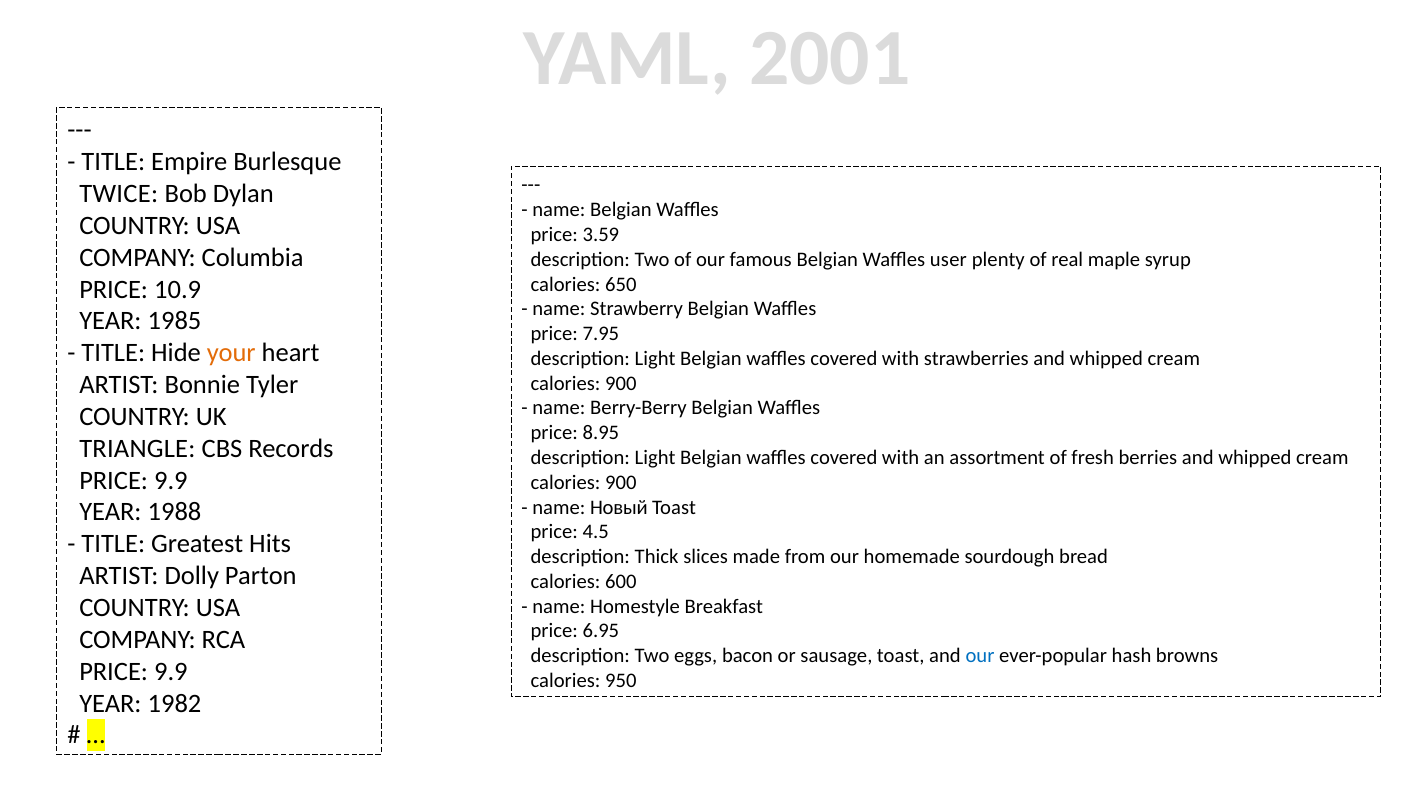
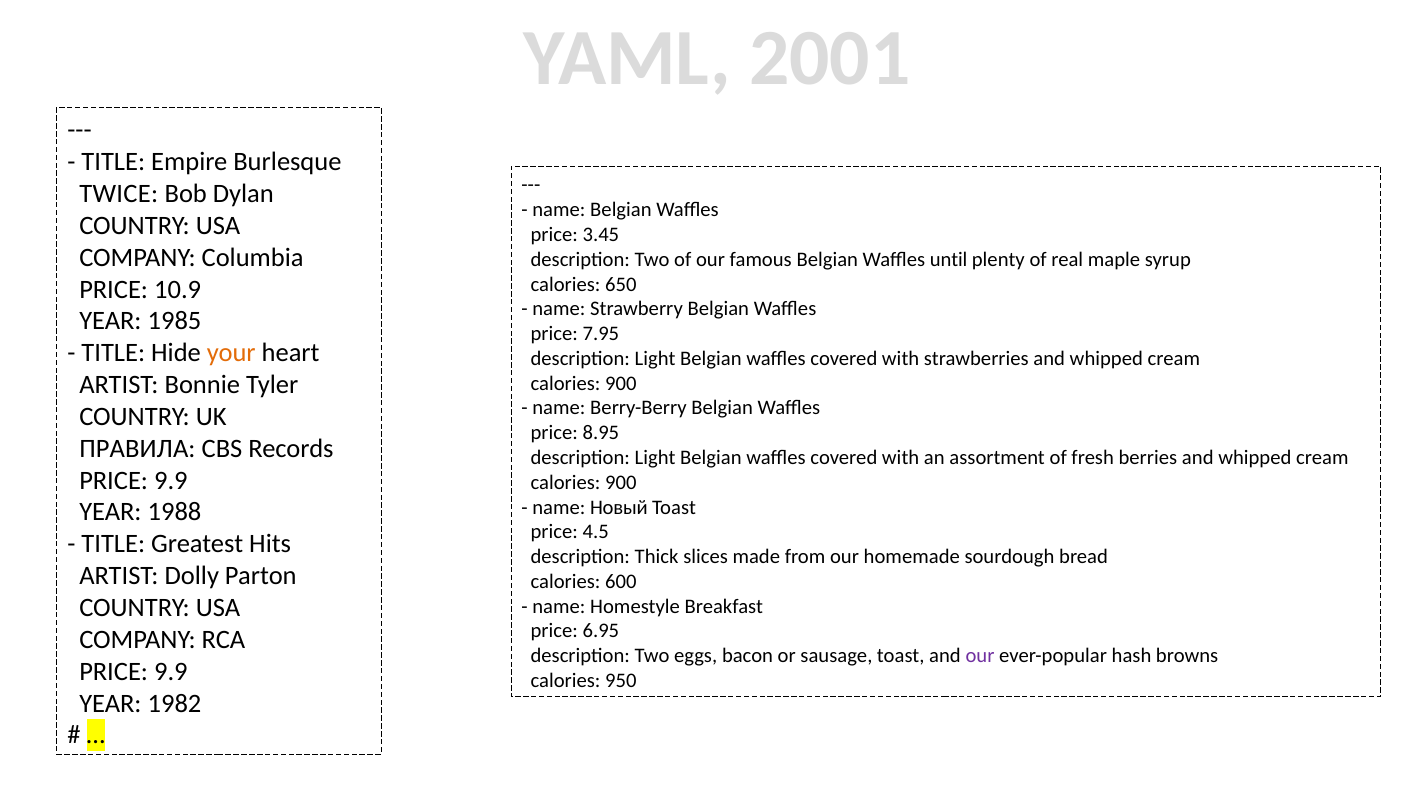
3.59: 3.59 -> 3.45
user: user -> until
TRIANGLE: TRIANGLE -> ПРАВИЛА
our at (980, 656) colour: blue -> purple
